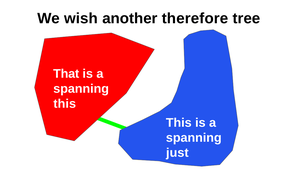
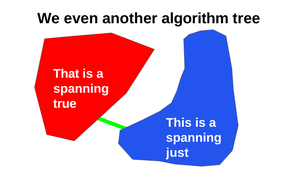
wish: wish -> even
therefore: therefore -> algorithm
this at (65, 104): this -> true
